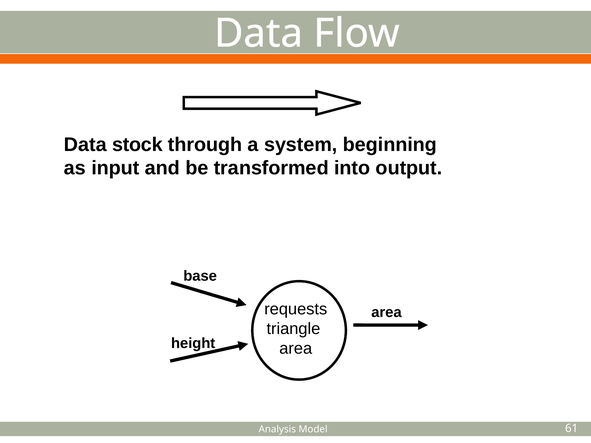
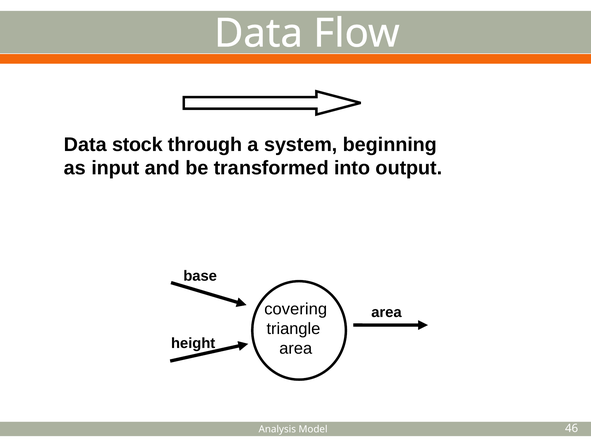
requests: requests -> covering
61: 61 -> 46
